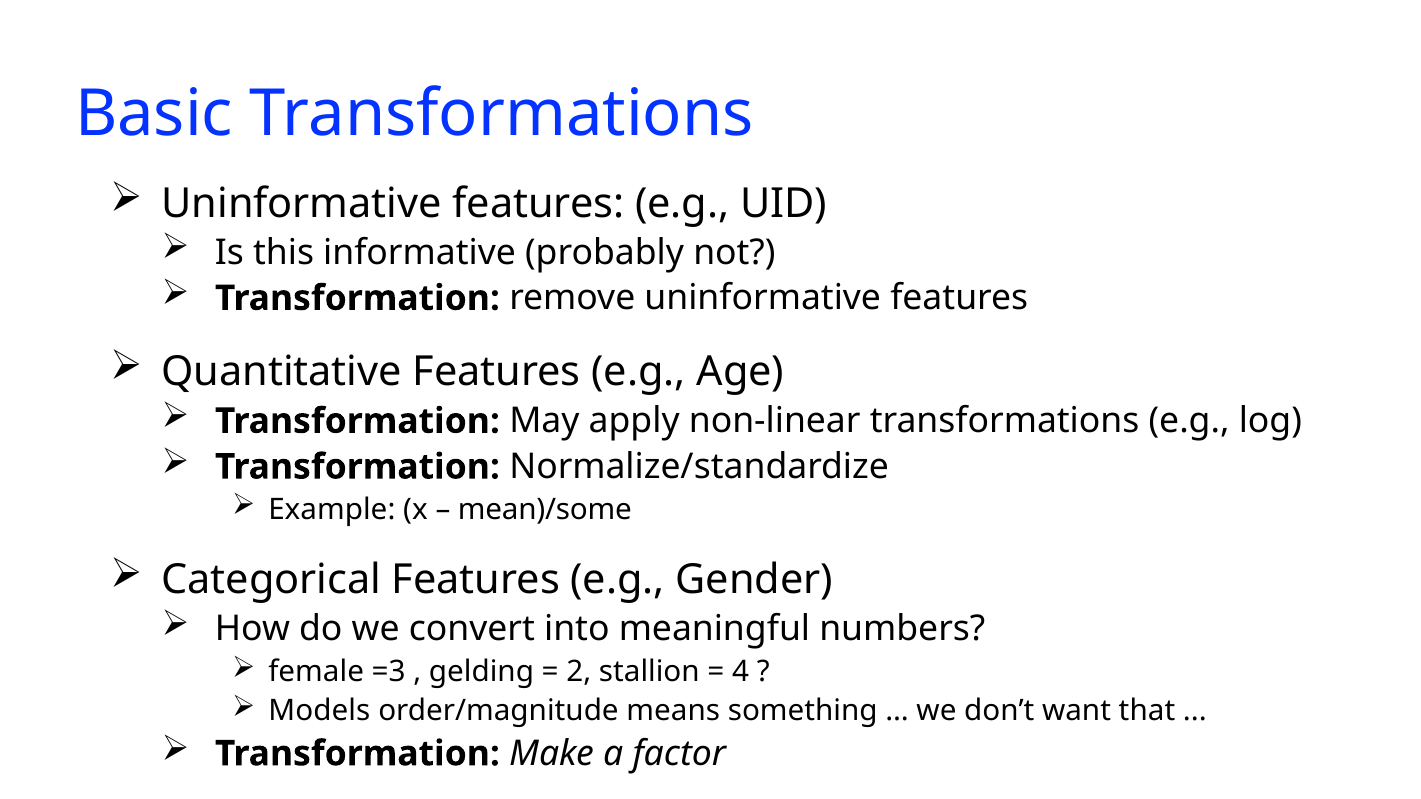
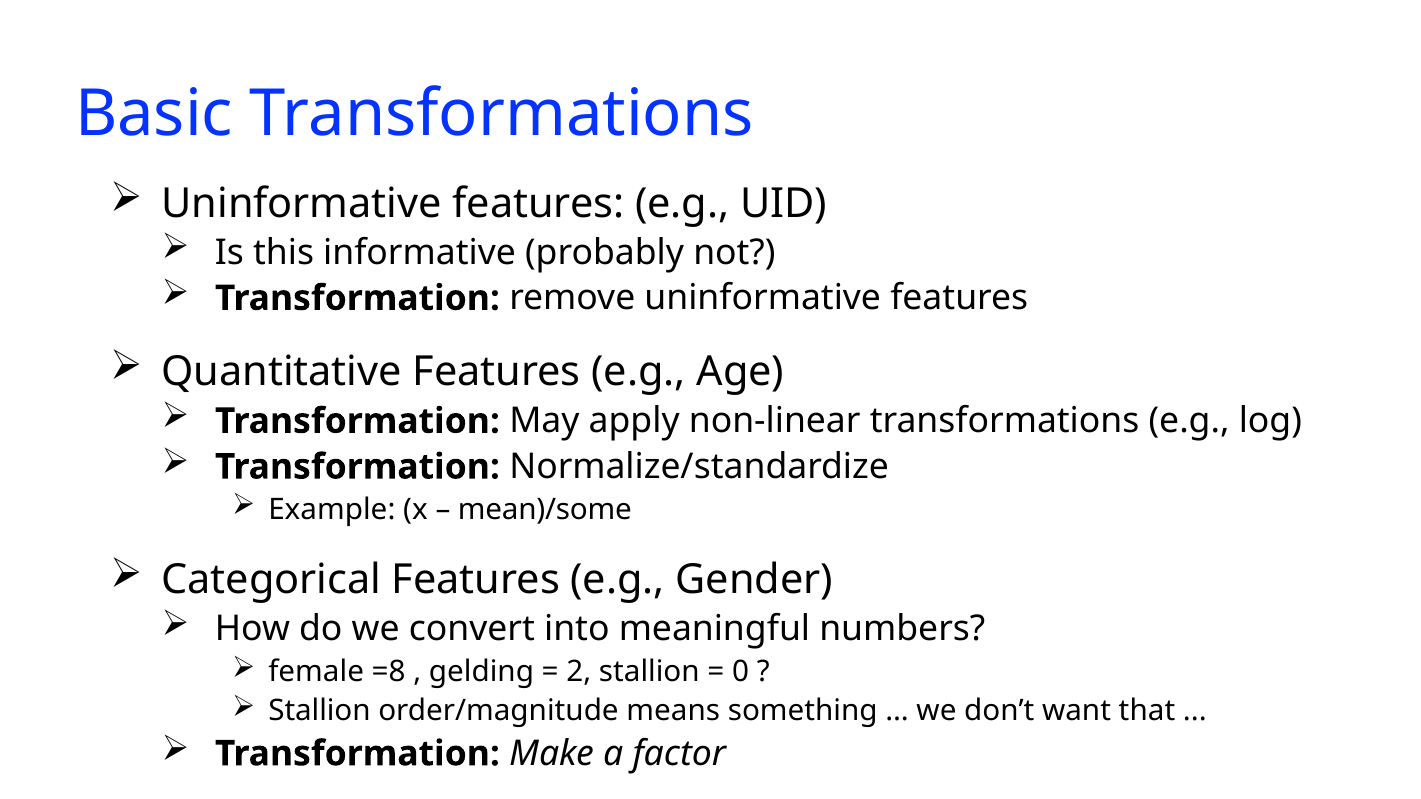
=3: =3 -> =8
4: 4 -> 0
Models at (319, 711): Models -> Stallion
